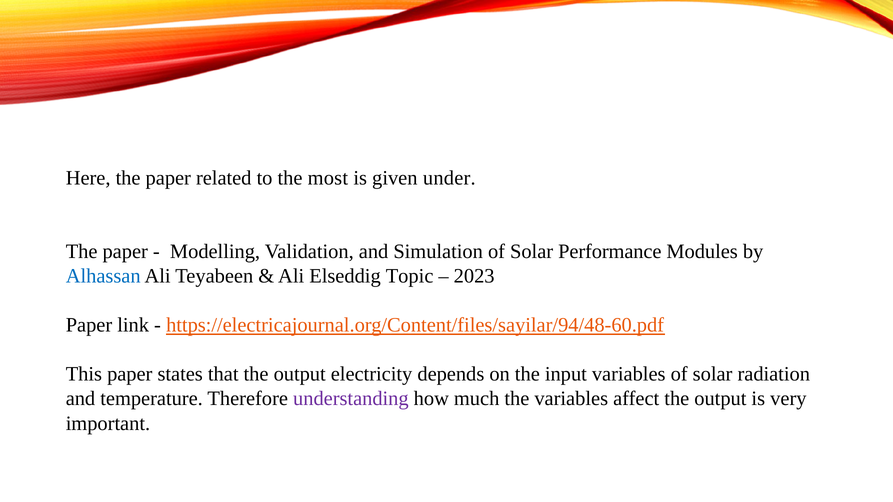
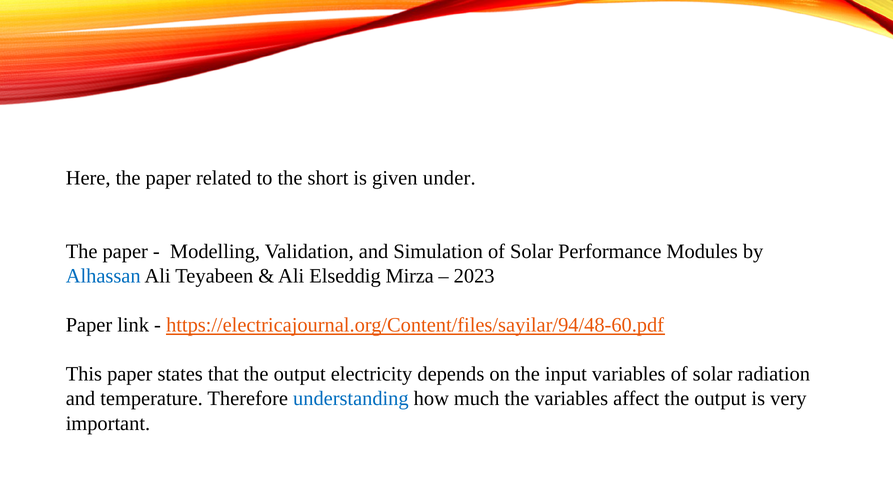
most: most -> short
Topic: Topic -> Mirza
understanding colour: purple -> blue
